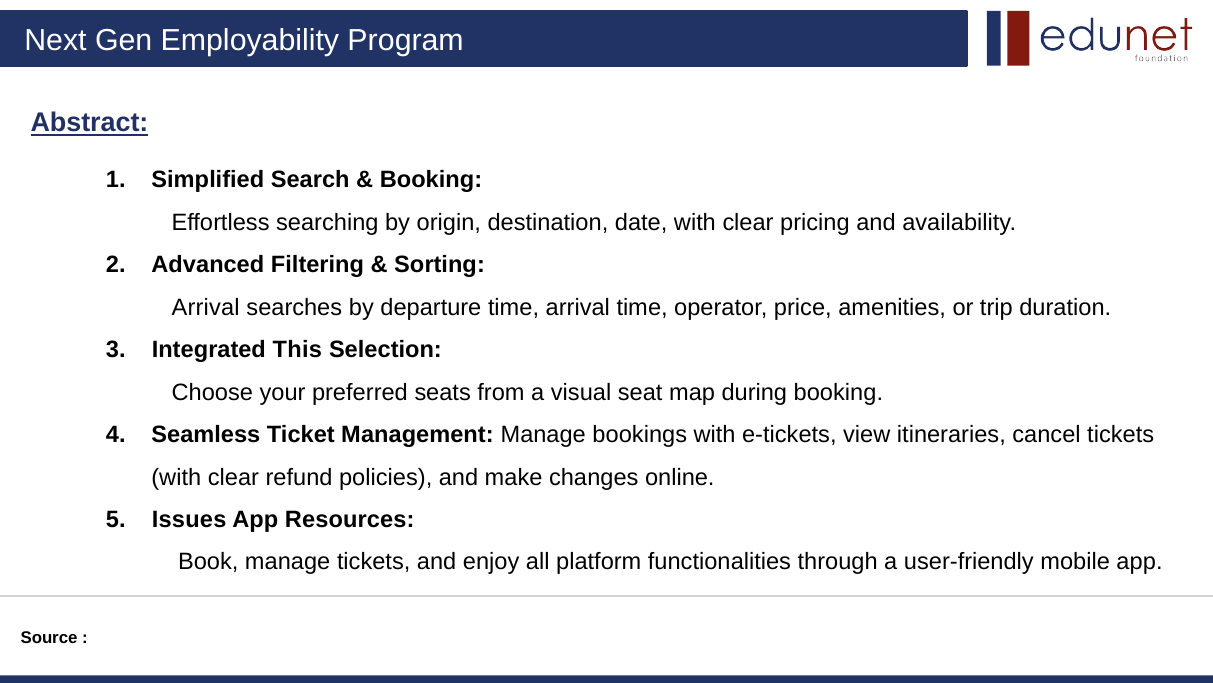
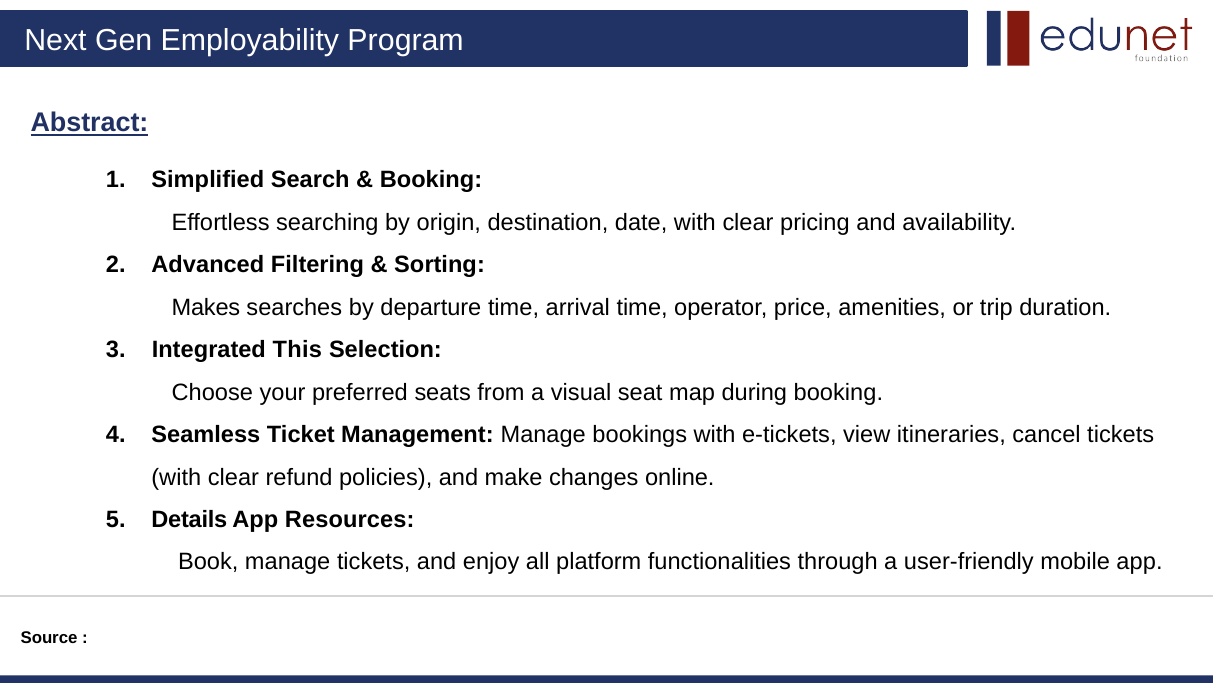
Arrival at (206, 307): Arrival -> Makes
Issues: Issues -> Details
